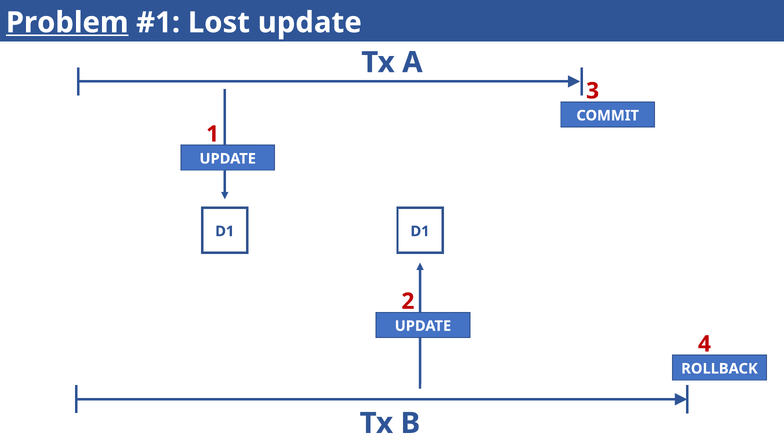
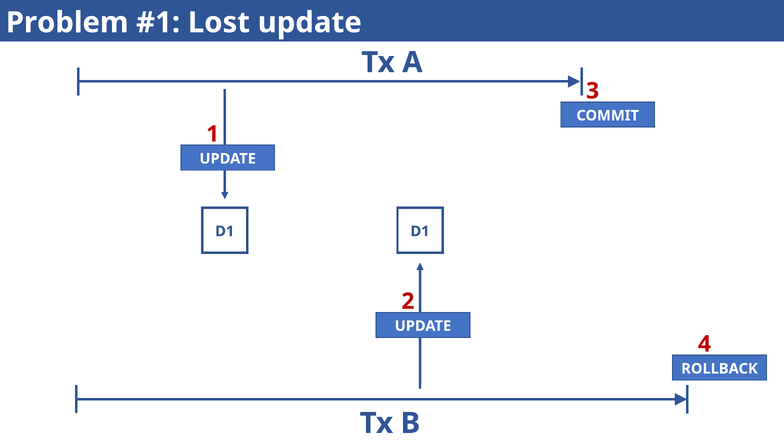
Problem underline: present -> none
